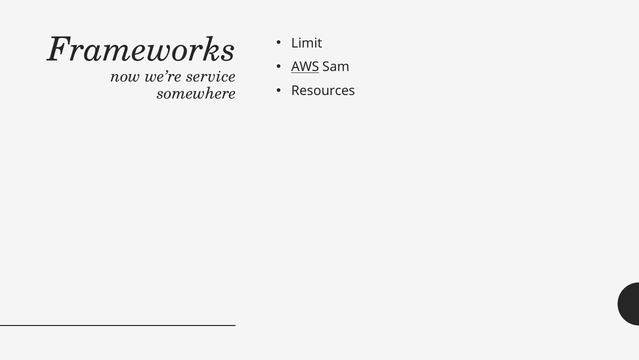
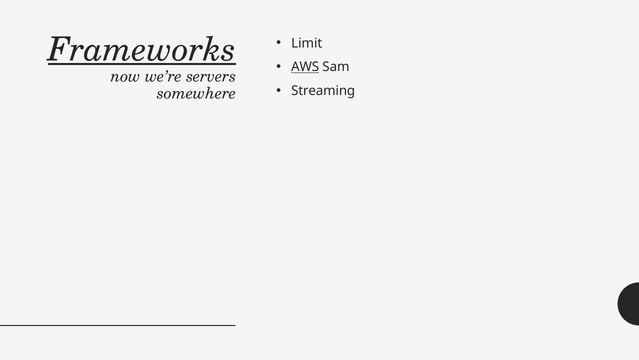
Frameworks underline: none -> present
service: service -> servers
Resources: Resources -> Streaming
